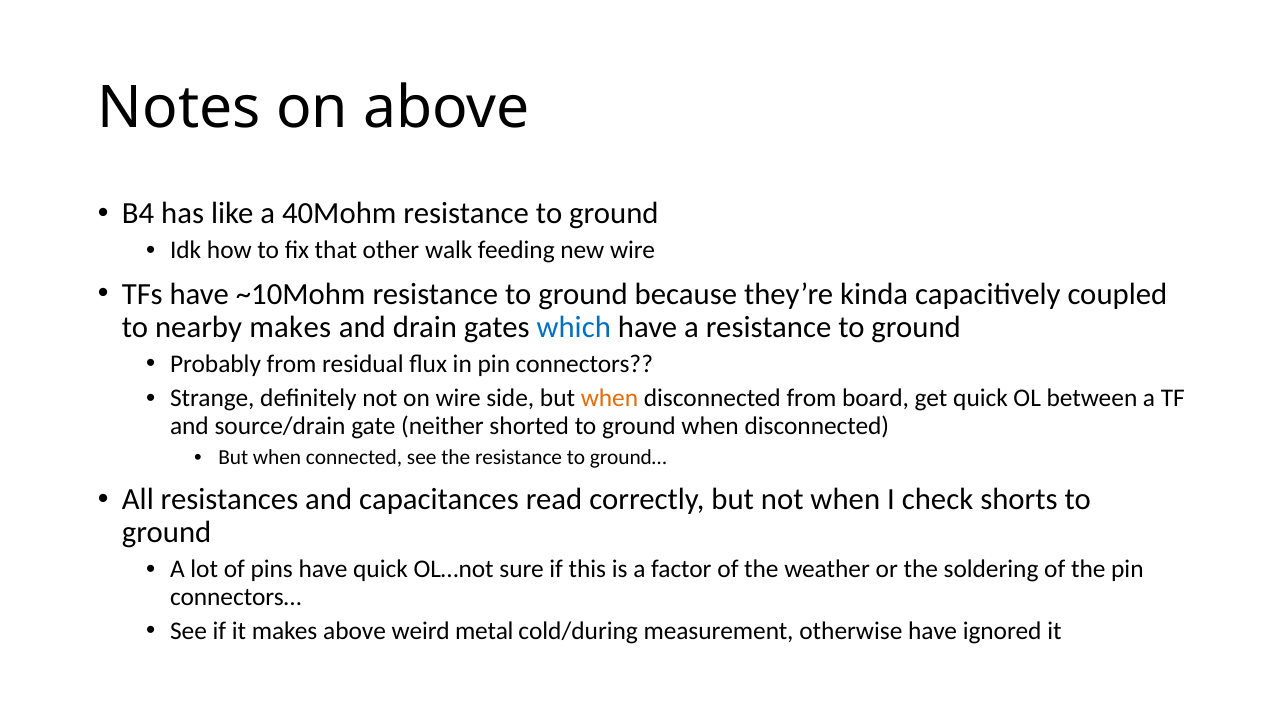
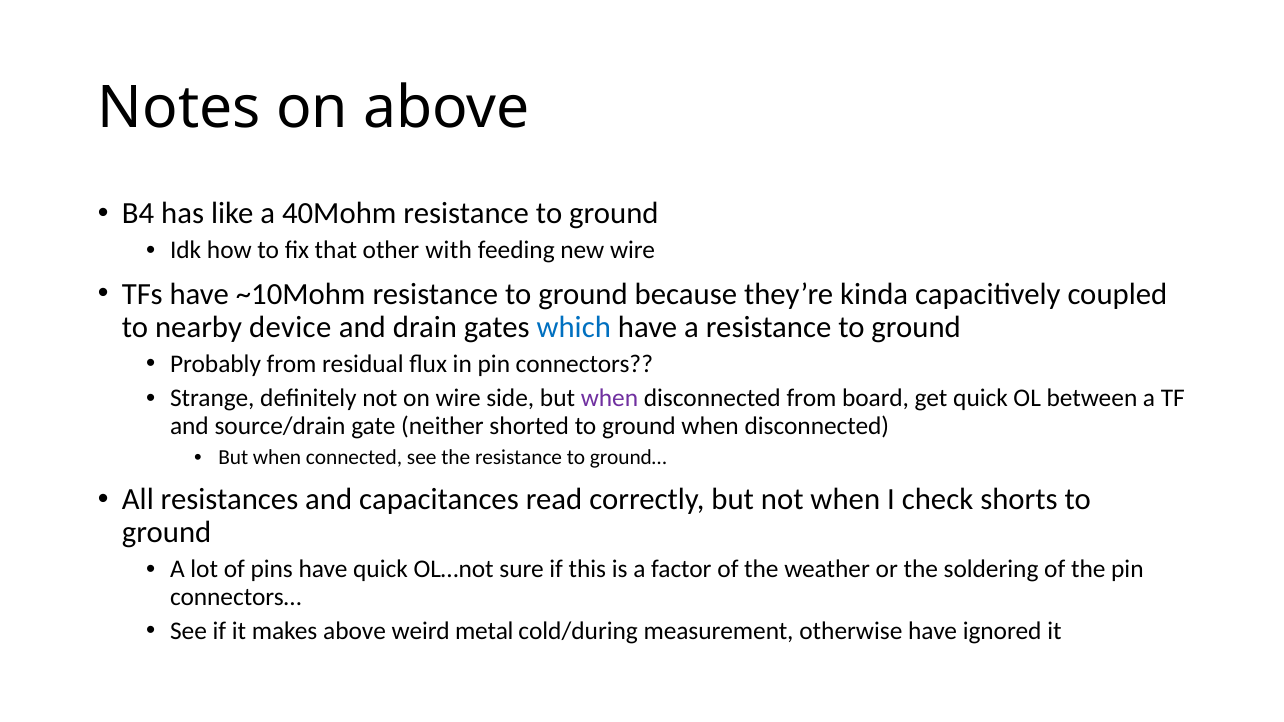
walk: walk -> with
nearby makes: makes -> device
when at (609, 399) colour: orange -> purple
